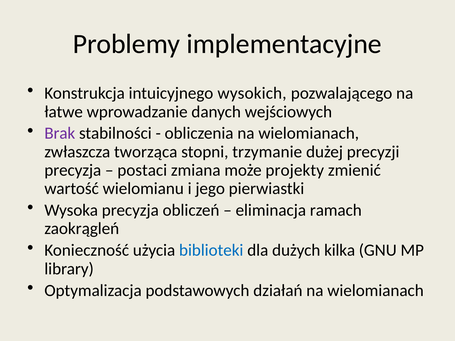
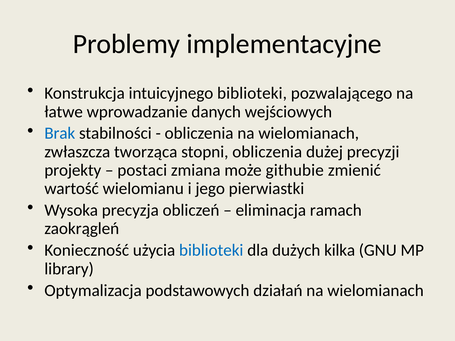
intuicyjnego wysokich: wysokich -> biblioteki
Brak colour: purple -> blue
stopni trzymanie: trzymanie -> obliczenia
precyzja at (73, 170): precyzja -> projekty
projekty: projekty -> githubie
